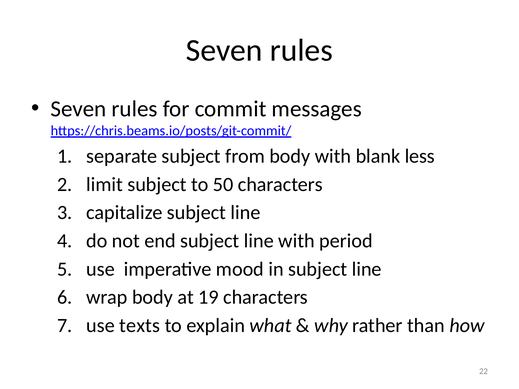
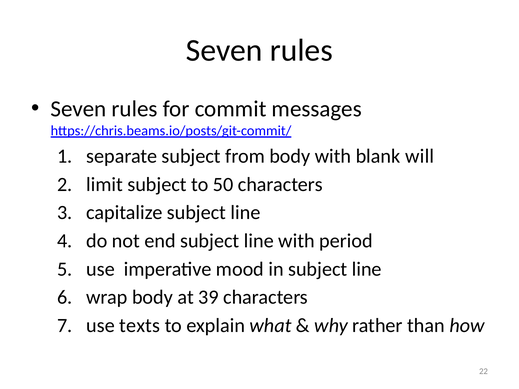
less: less -> will
19: 19 -> 39
